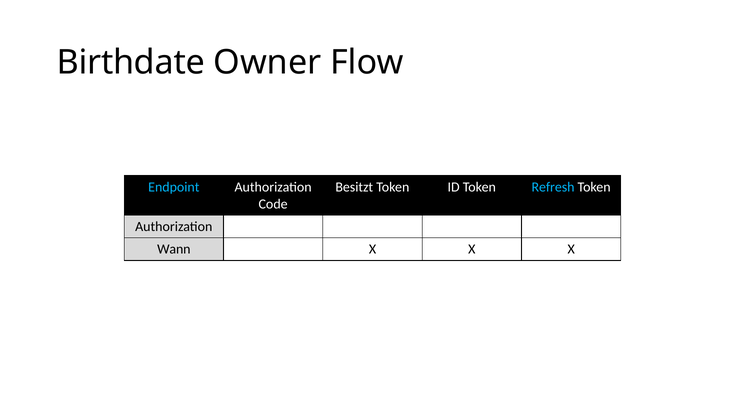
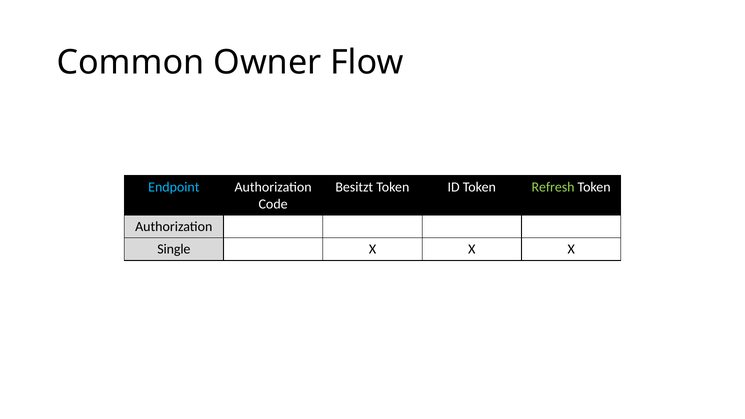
Birthdate: Birthdate -> Common
Refresh colour: light blue -> light green
Wann: Wann -> Single
